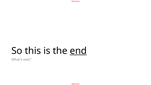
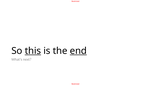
this underline: none -> present
